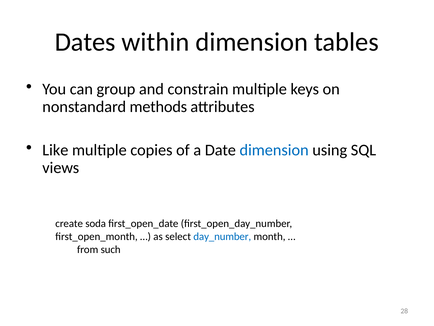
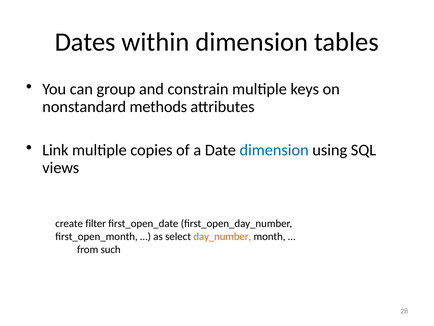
Like: Like -> Link
soda: soda -> filter
day_number colour: blue -> orange
